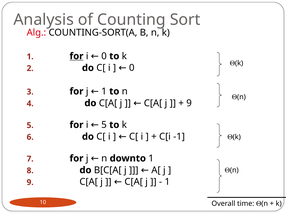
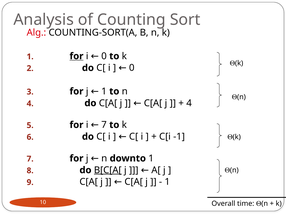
9 at (189, 103): 9 -> 4
i 5: 5 -> 7
B[C[A[ underline: none -> present
